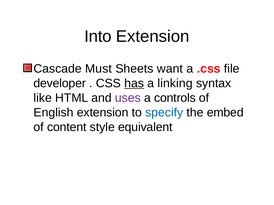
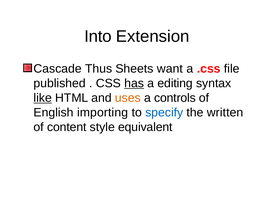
Must: Must -> Thus
developer: developer -> published
linking: linking -> editing
like underline: none -> present
uses colour: purple -> orange
English extension: extension -> importing
embed: embed -> written
